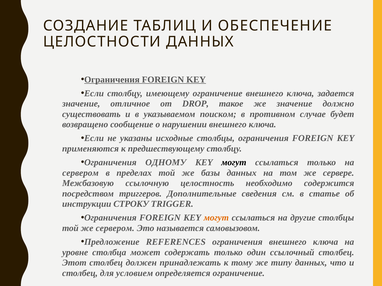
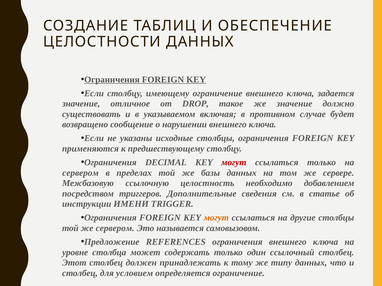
поиском: поиском -> включая
ОДНОМУ: ОДНОМУ -> DECIMAL
могут at (234, 163) colour: black -> red
содержится: содержится -> добавлением
СТРОКУ: СТРОКУ -> ИМЕНИ
